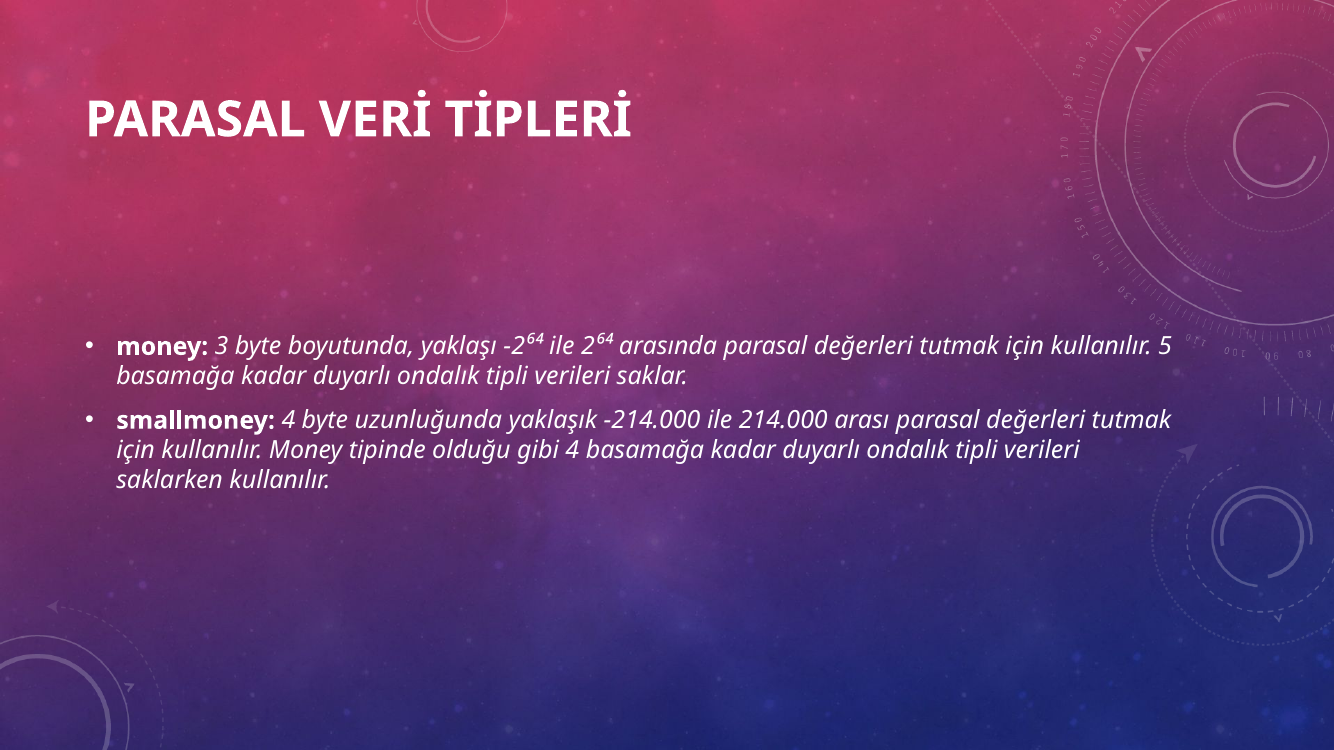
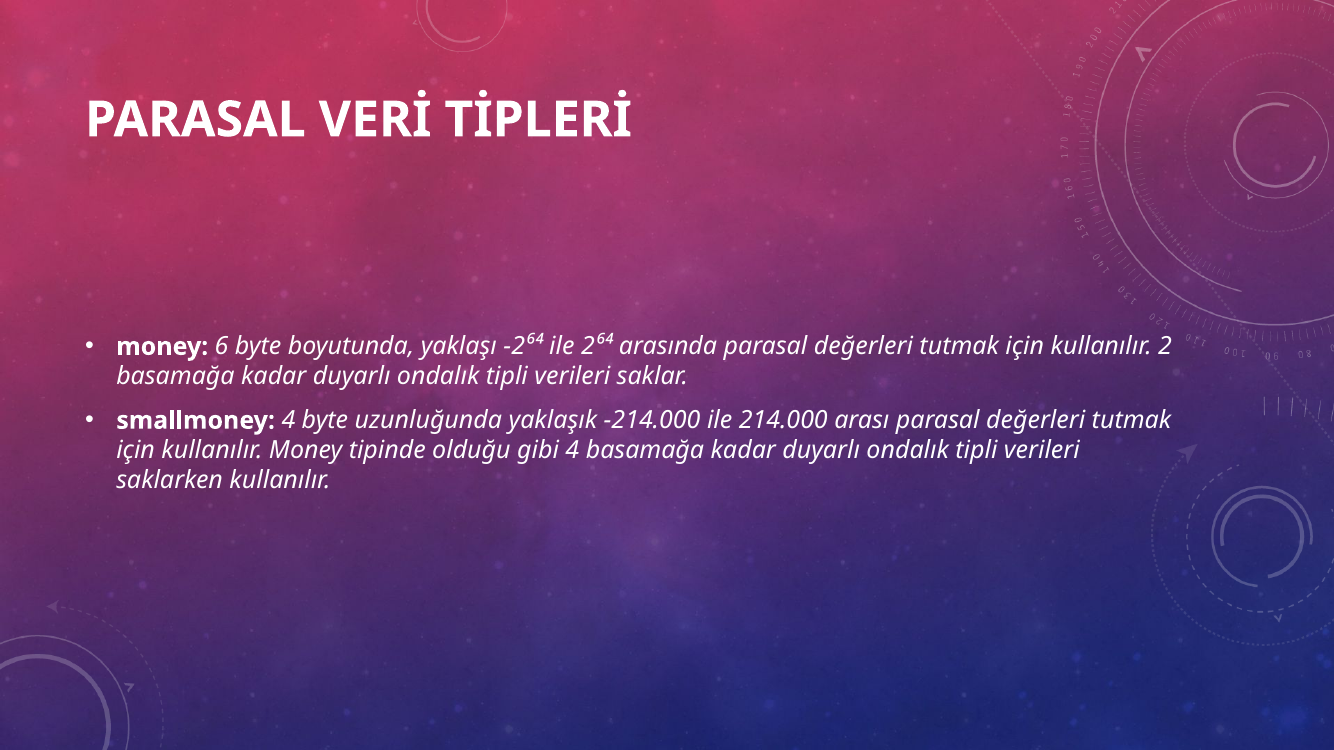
3: 3 -> 6
5: 5 -> 2
